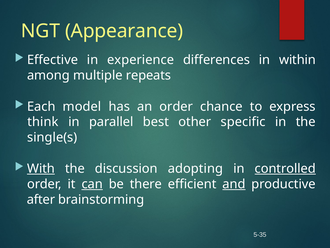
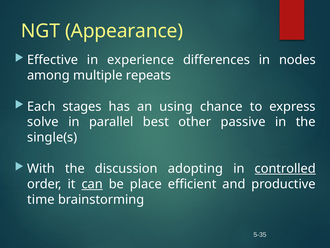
within: within -> nodes
model: model -> stages
an order: order -> using
think: think -> solve
specific: specific -> passive
With underline: present -> none
there: there -> place
and underline: present -> none
after: after -> time
